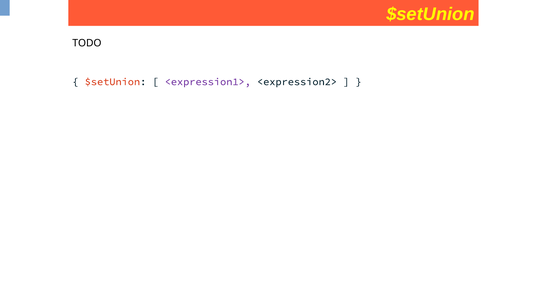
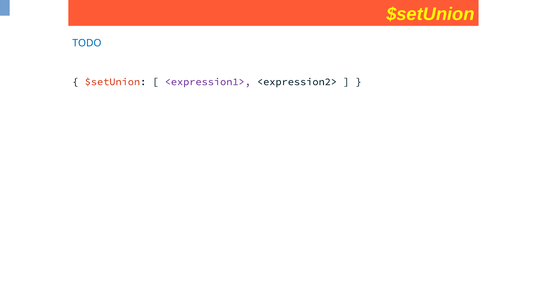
TODO colour: black -> blue
